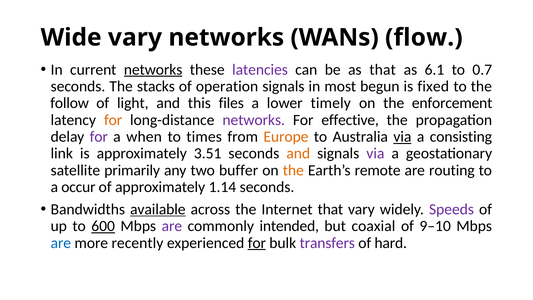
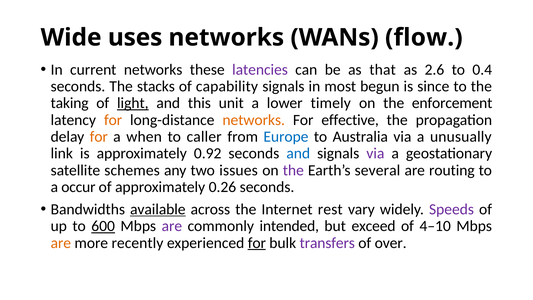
Wide vary: vary -> uses
networks at (153, 70) underline: present -> none
6.1: 6.1 -> 2.6
0.7: 0.7 -> 0.4
operation: operation -> capability
fixed: fixed -> since
follow: follow -> taking
light underline: none -> present
files: files -> unit
networks at (254, 120) colour: purple -> orange
for at (99, 137) colour: purple -> orange
times: times -> caller
Europe colour: orange -> blue
via at (402, 137) underline: present -> none
consisting: consisting -> unusually
3.51: 3.51 -> 0.92
and at (298, 153) colour: orange -> blue
primarily: primarily -> schemes
buffer: buffer -> issues
the at (293, 170) colour: orange -> purple
remote: remote -> several
1.14: 1.14 -> 0.26
Internet that: that -> rest
coaxial: coaxial -> exceed
9–10: 9–10 -> 4–10
are at (61, 243) colour: blue -> orange
hard: hard -> over
